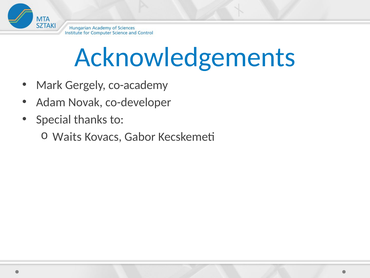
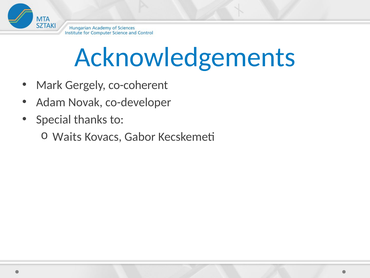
co-academy: co-academy -> co-coherent
